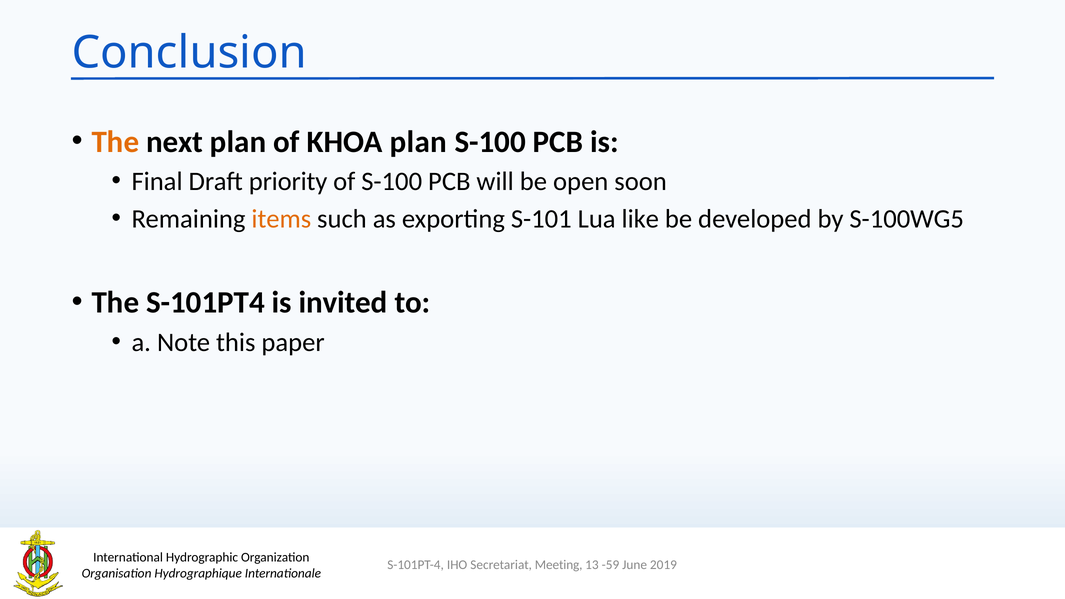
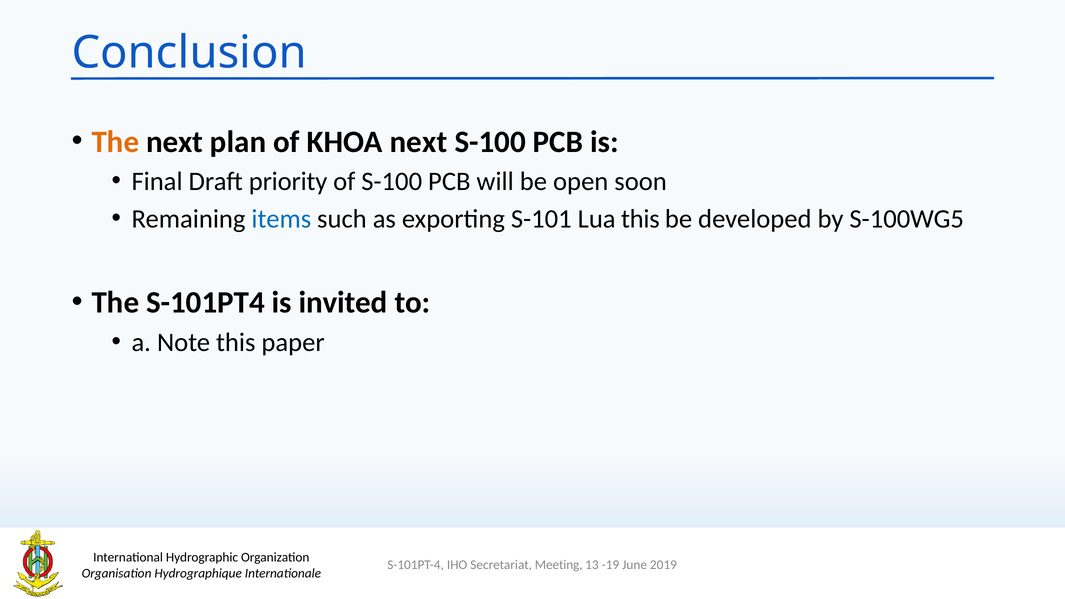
KHOA plan: plan -> next
items colour: orange -> blue
Lua like: like -> this
-59: -59 -> -19
